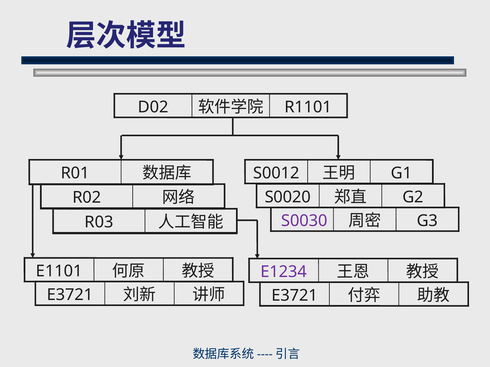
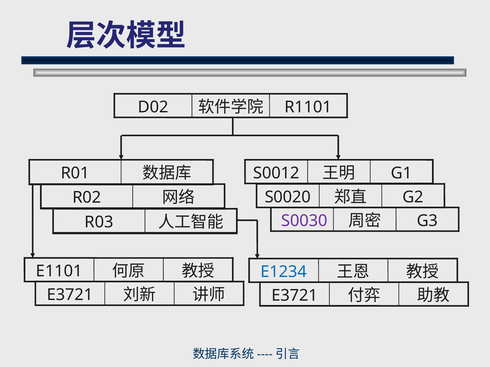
E1234 colour: purple -> blue
